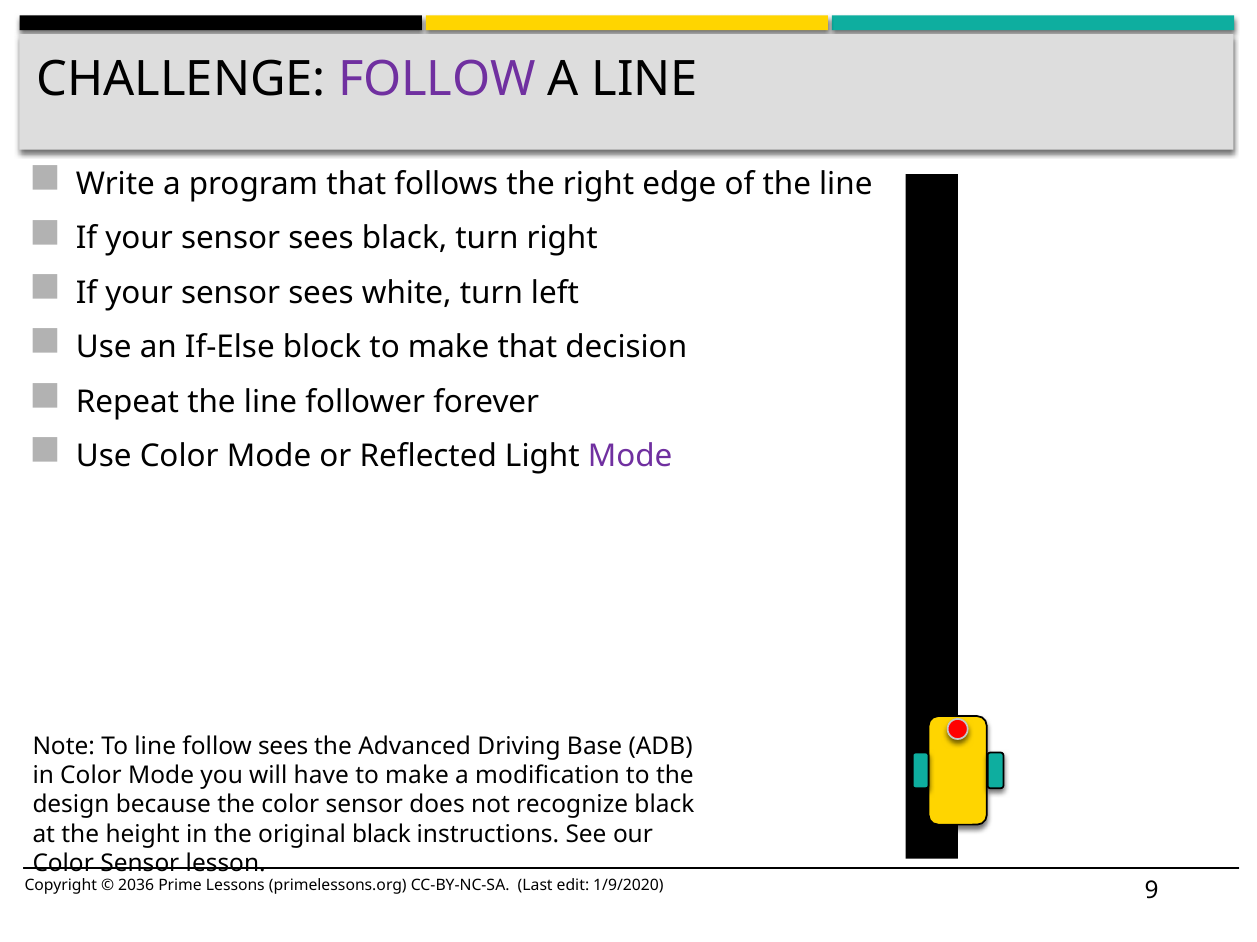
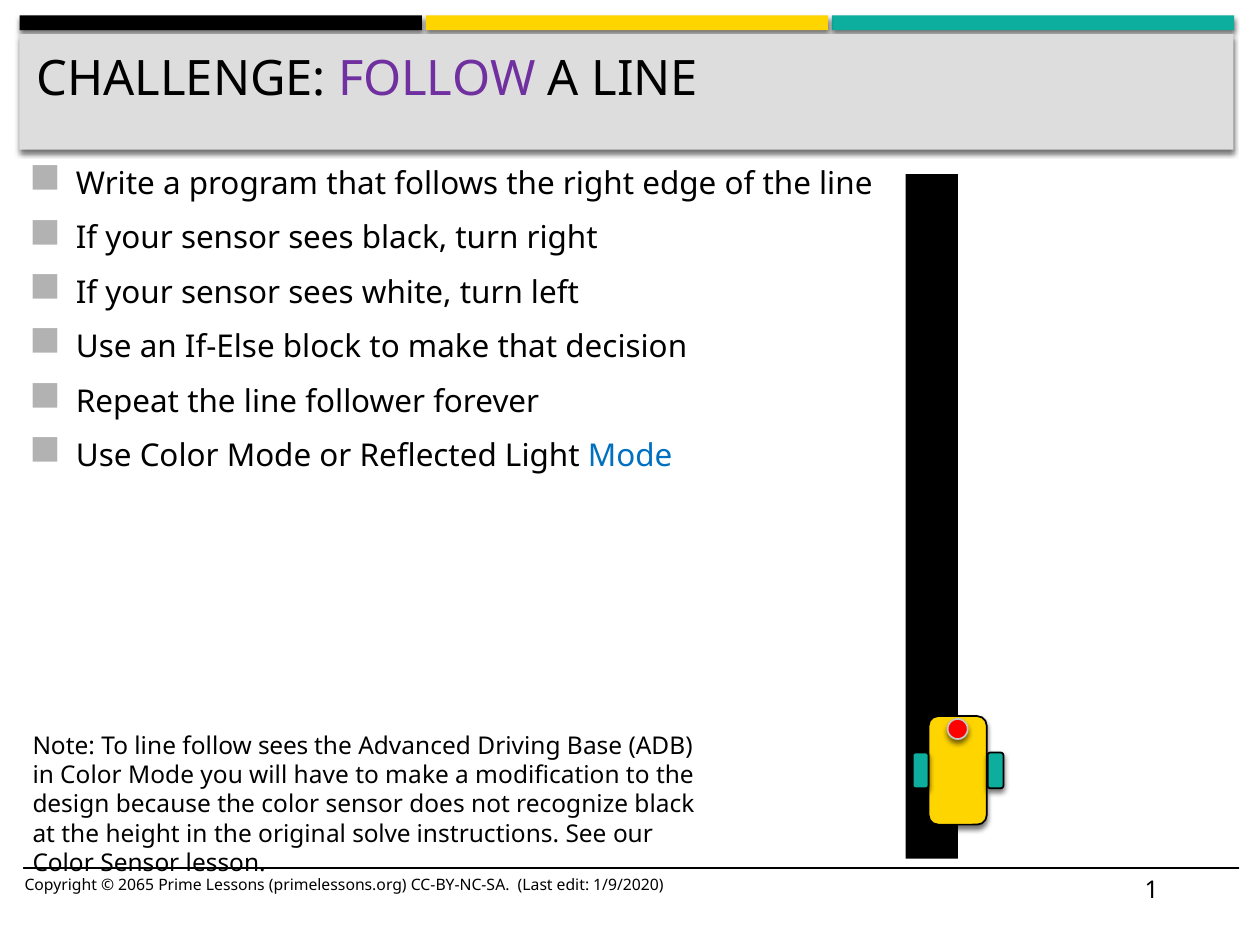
Mode at (630, 457) colour: purple -> blue
original black: black -> solve
2036: 2036 -> 2065
9: 9 -> 1
